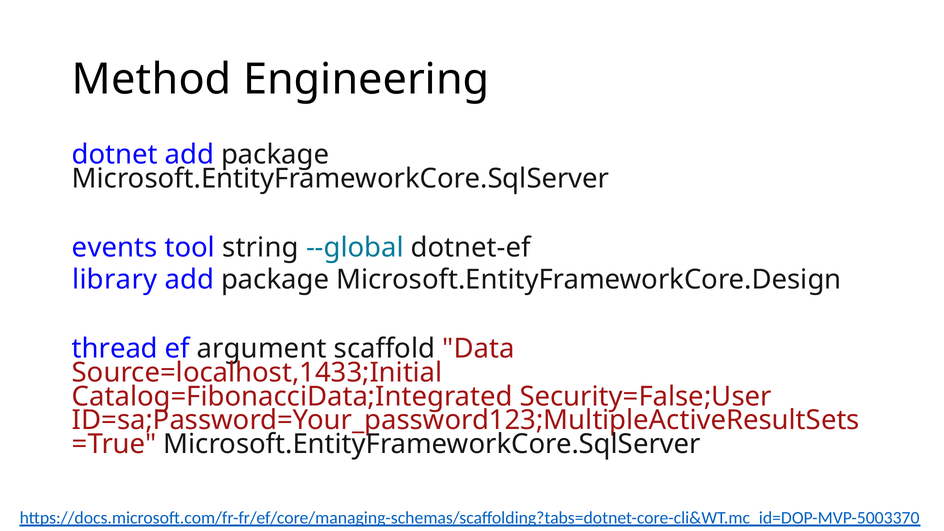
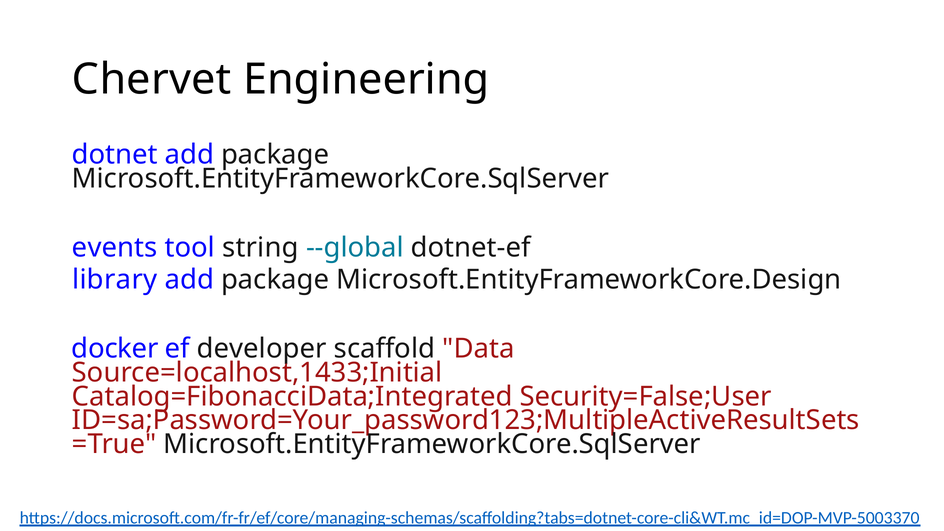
Method: Method -> Chervet
thread: thread -> docker
argument: argument -> developer
